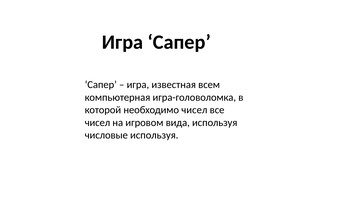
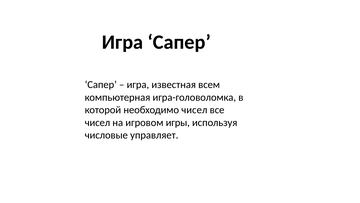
вида: вида -> игры
числовые используя: используя -> управляет
